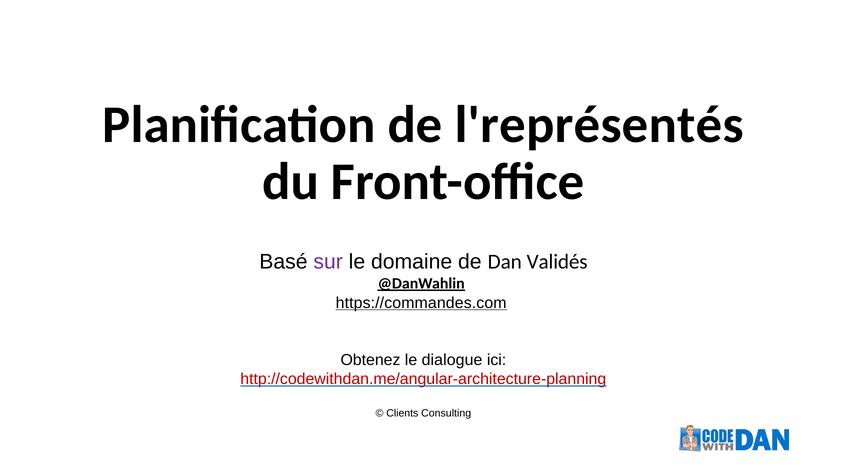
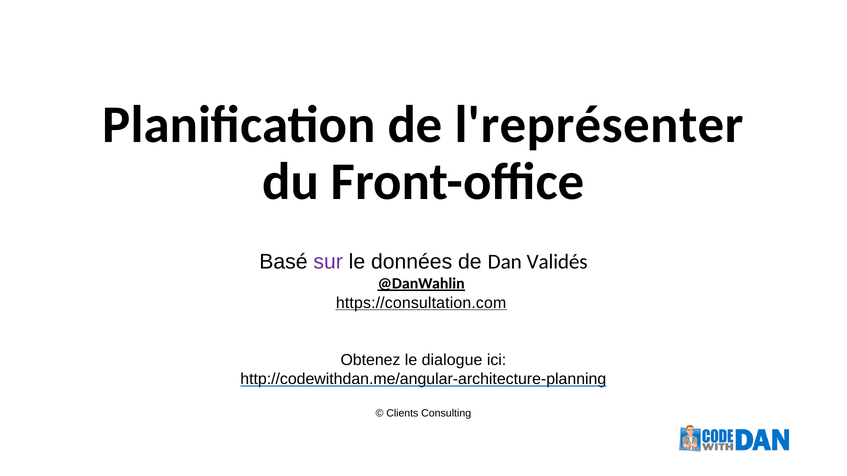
l'représentés: l'représentés -> l'représenter
domaine: domaine -> données
https://commandes.com: https://commandes.com -> https://consultation.com
http://codewithdan.me/angular-architecture-planning colour: red -> black
